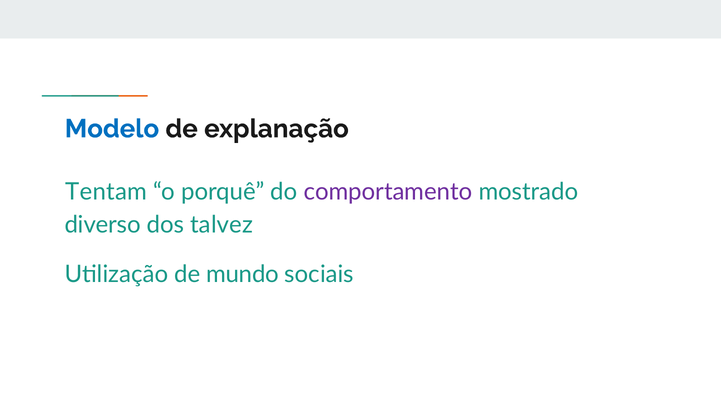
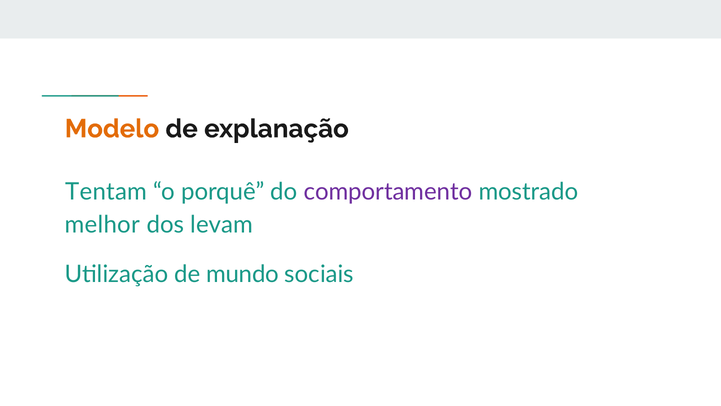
Modelo colour: blue -> orange
diverso: diverso -> melhor
talvez: talvez -> levam
